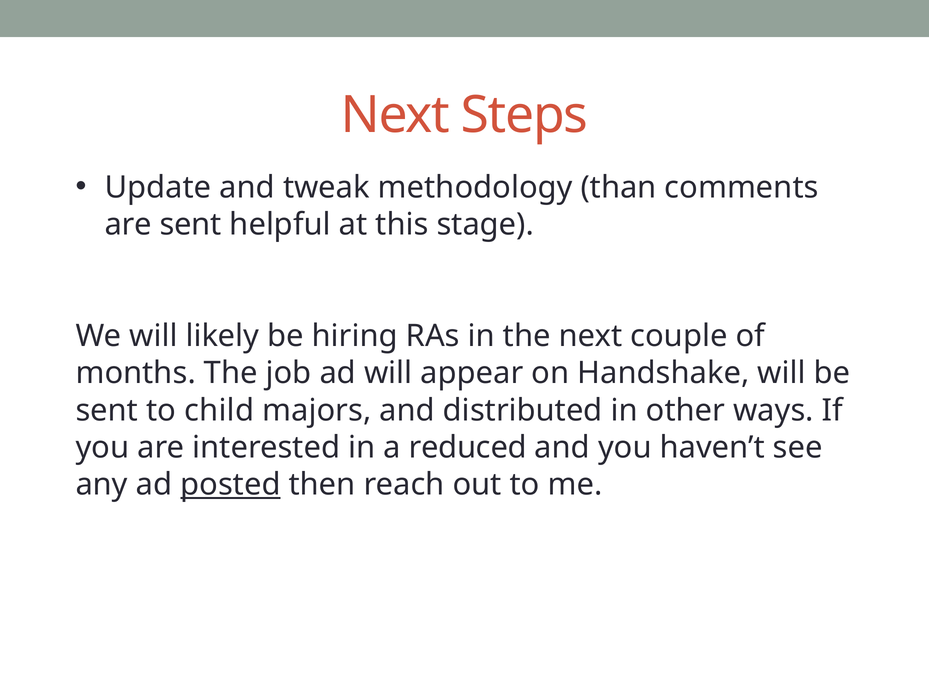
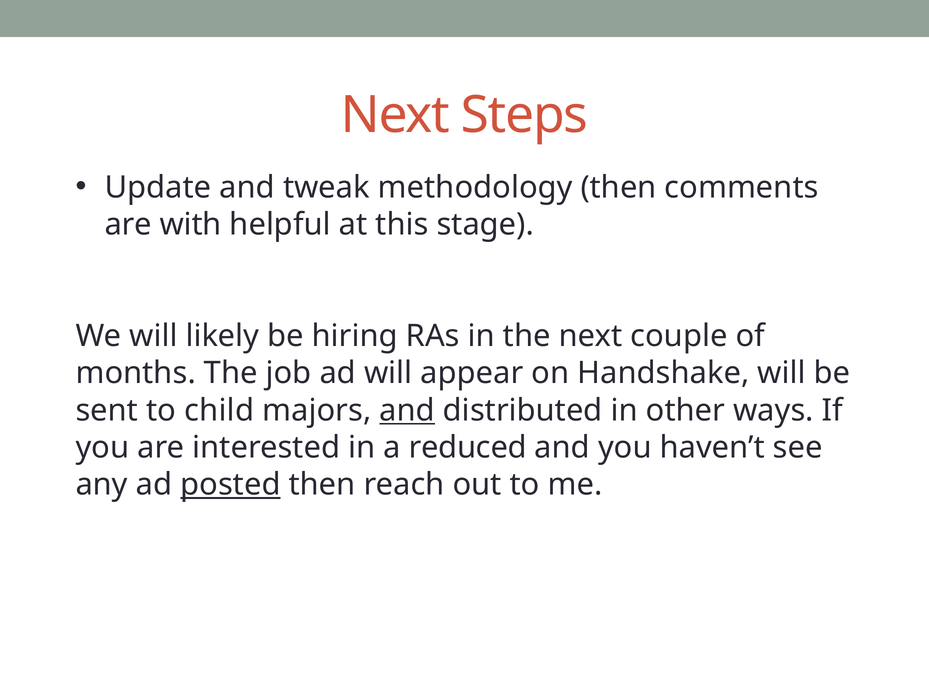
methodology than: than -> then
are sent: sent -> with
and at (407, 410) underline: none -> present
